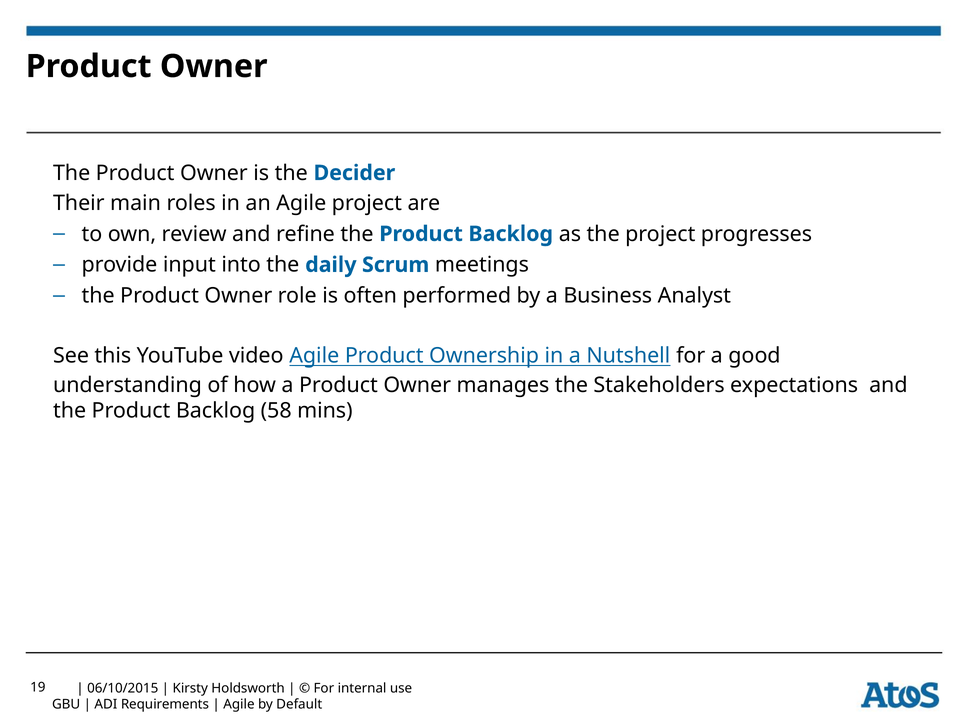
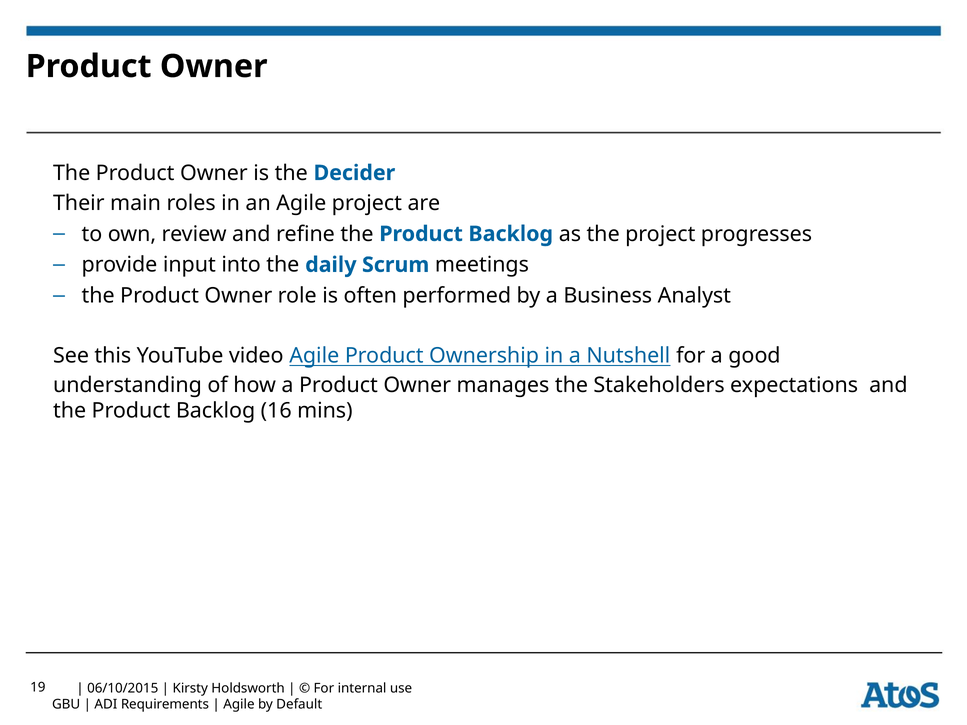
58: 58 -> 16
